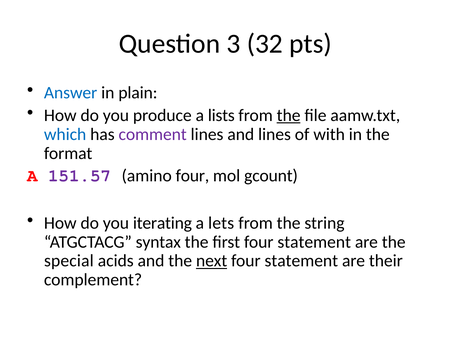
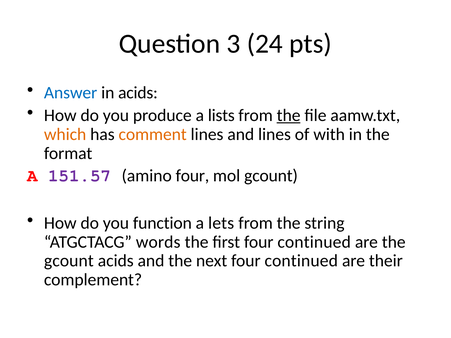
32: 32 -> 24
in plain: plain -> acids
which colour: blue -> orange
comment colour: purple -> orange
iterating: iterating -> function
syntax: syntax -> words
first four statement: statement -> continued
special at (69, 261): special -> gcount
next underline: present -> none
statement at (301, 261): statement -> continued
